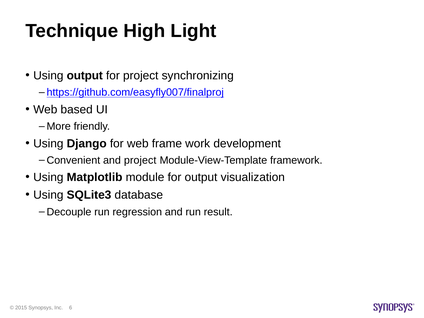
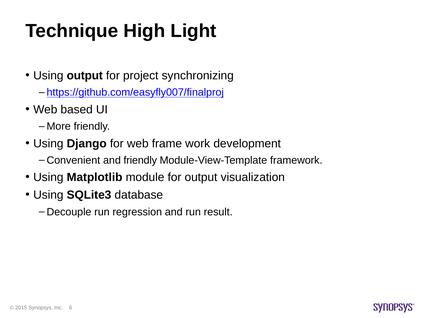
and project: project -> friendly
